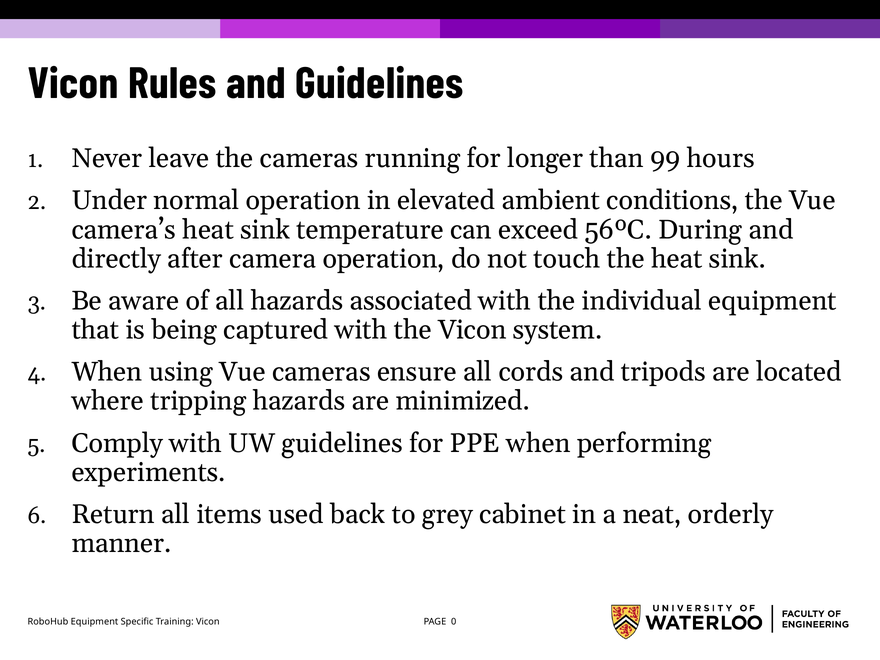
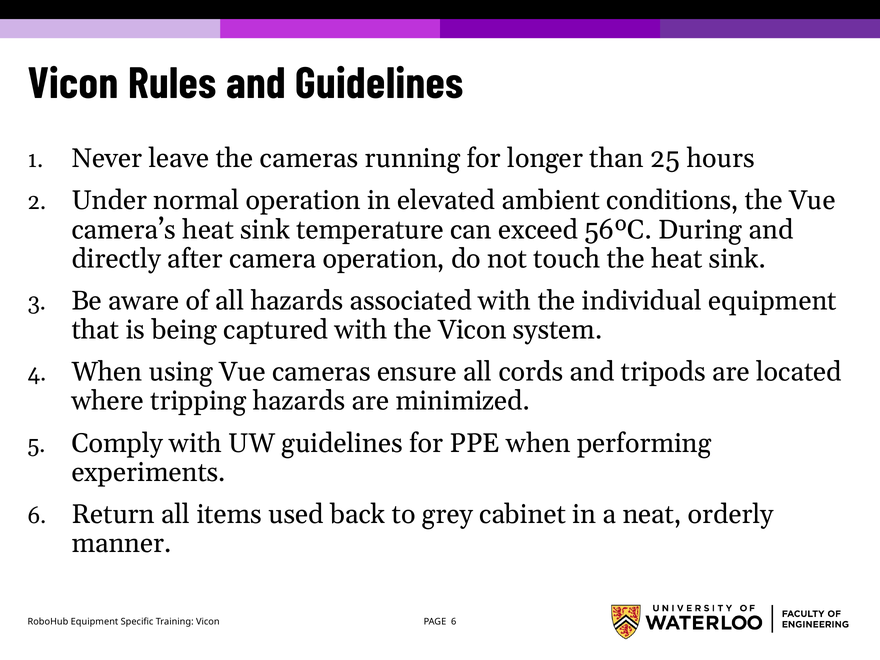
99: 99 -> 25
PAGE 0: 0 -> 6
